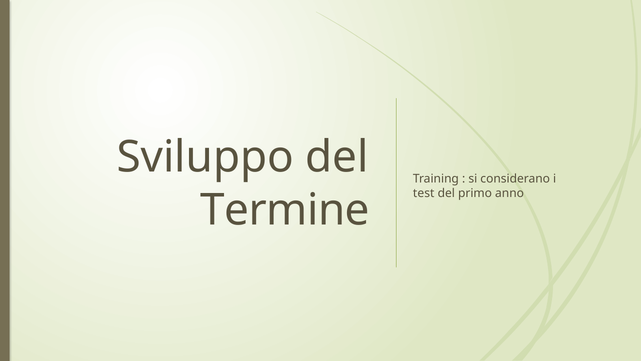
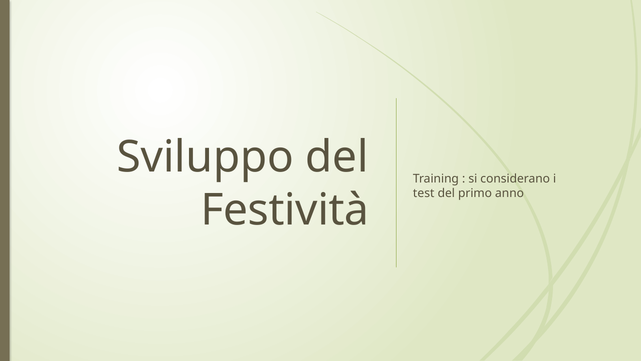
Termine: Termine -> Festività
